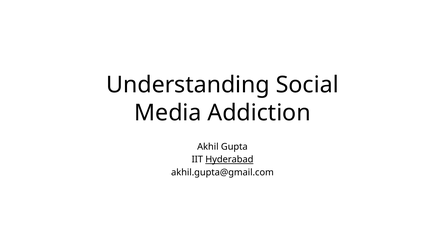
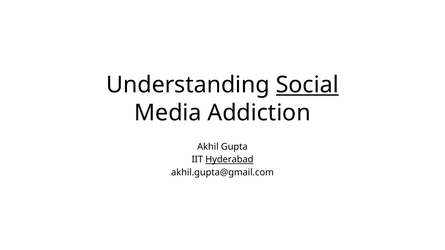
Social underline: none -> present
